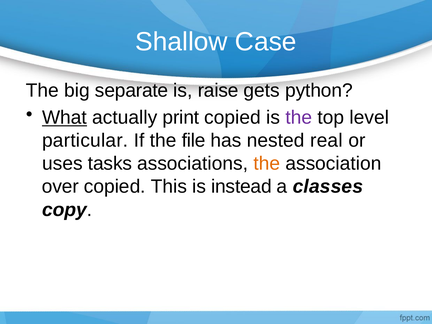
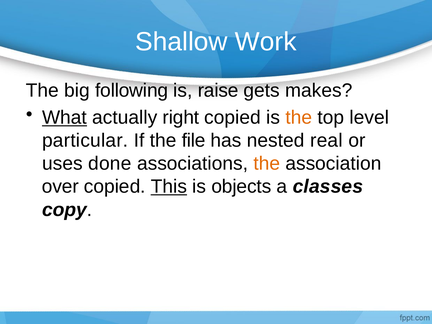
Case: Case -> Work
separate: separate -> following
python: python -> makes
print: print -> right
the at (299, 118) colour: purple -> orange
tasks: tasks -> done
This underline: none -> present
instead: instead -> objects
